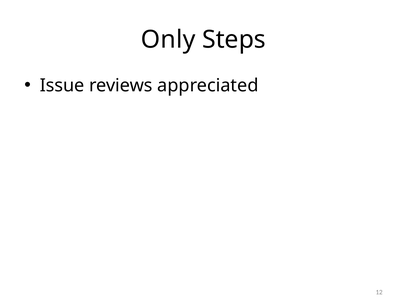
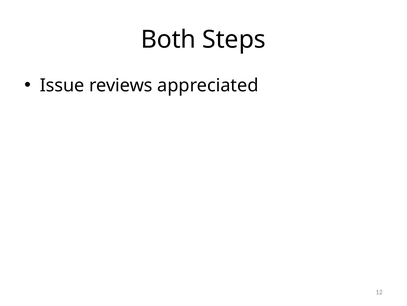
Only: Only -> Both
